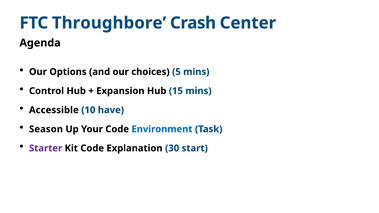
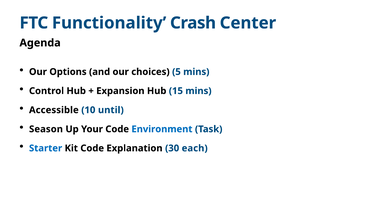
Throughbore: Throughbore -> Functionality
have: have -> until
Starter colour: purple -> blue
start: start -> each
